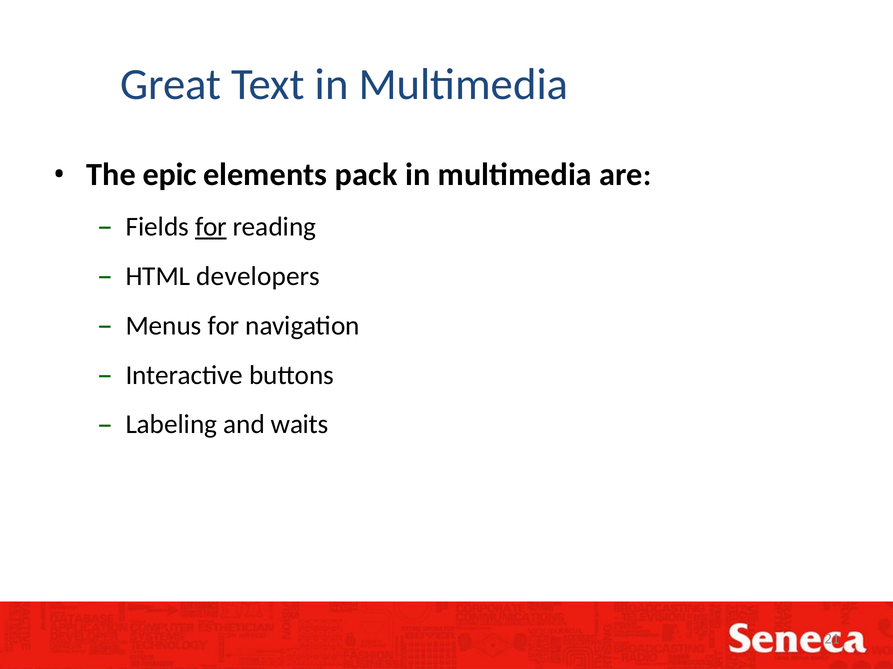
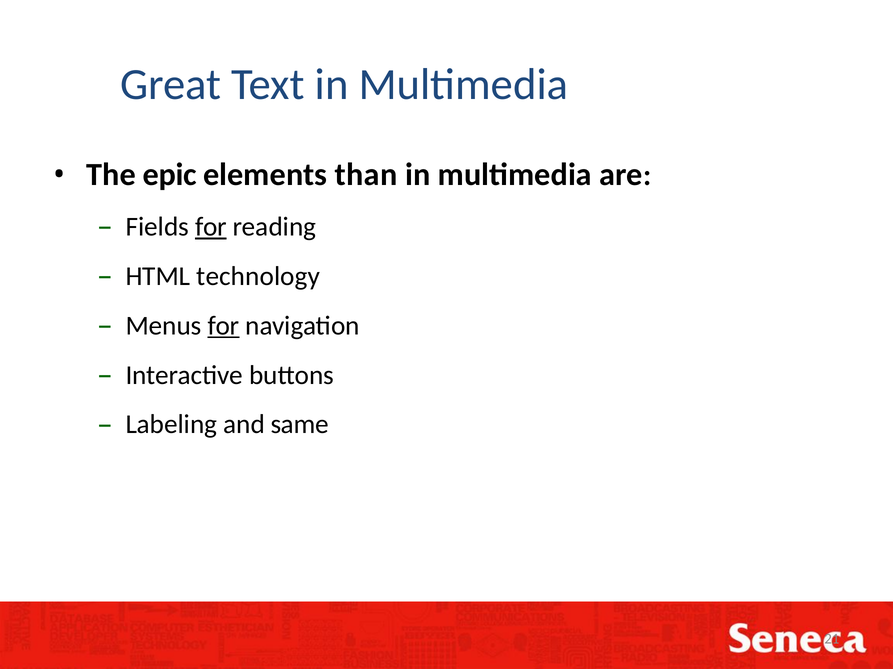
pack: pack -> than
developers: developers -> technology
for at (224, 326) underline: none -> present
waits: waits -> same
